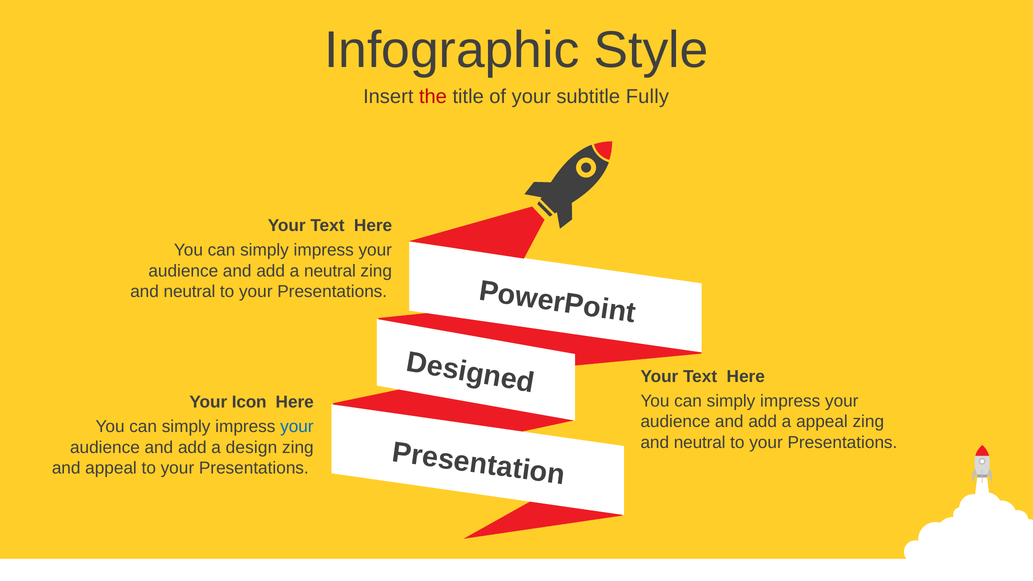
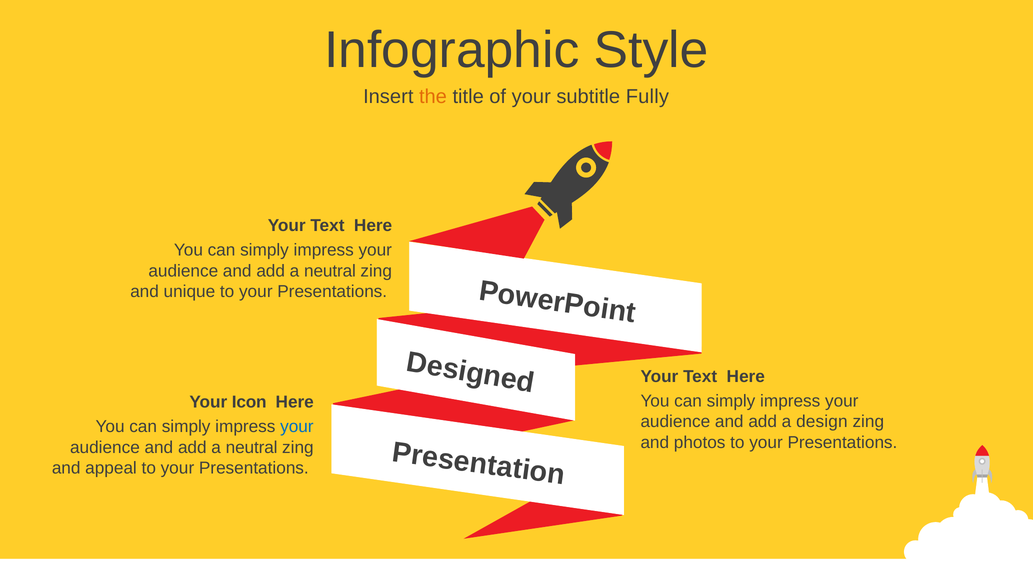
the colour: red -> orange
neutral at (189, 292): neutral -> unique
a appeal: appeal -> design
neutral at (700, 442): neutral -> photos
design at (252, 448): design -> neutral
